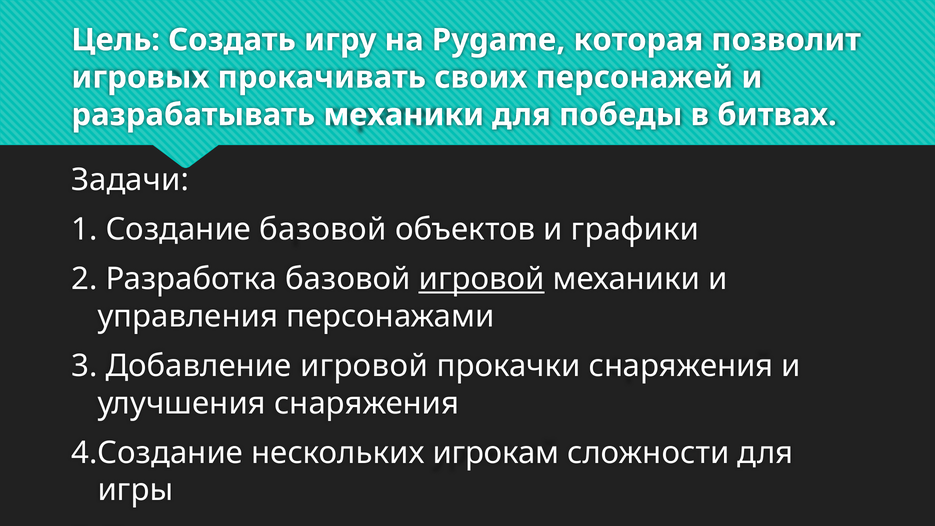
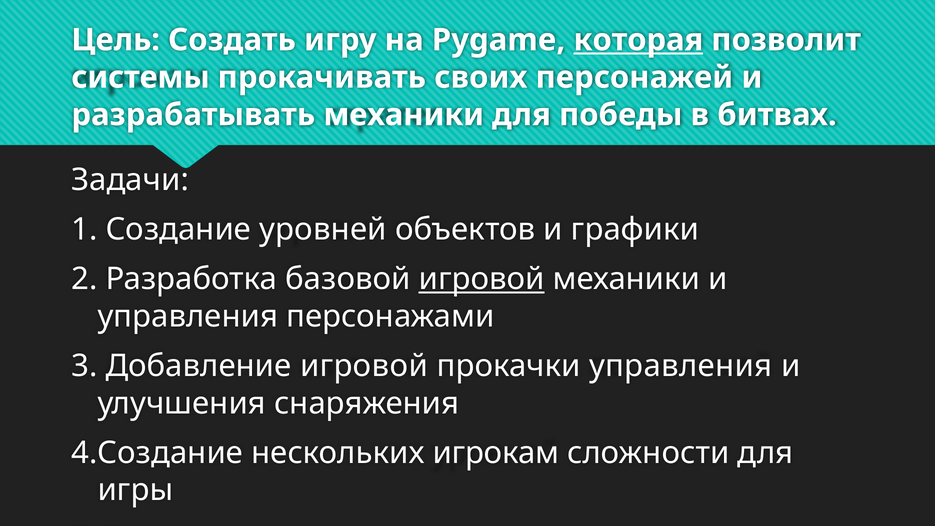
которая underline: none -> present
игровых: игровых -> системы
Создание базовой: базовой -> уровней
прокачки снаряжения: снаряжения -> управления
